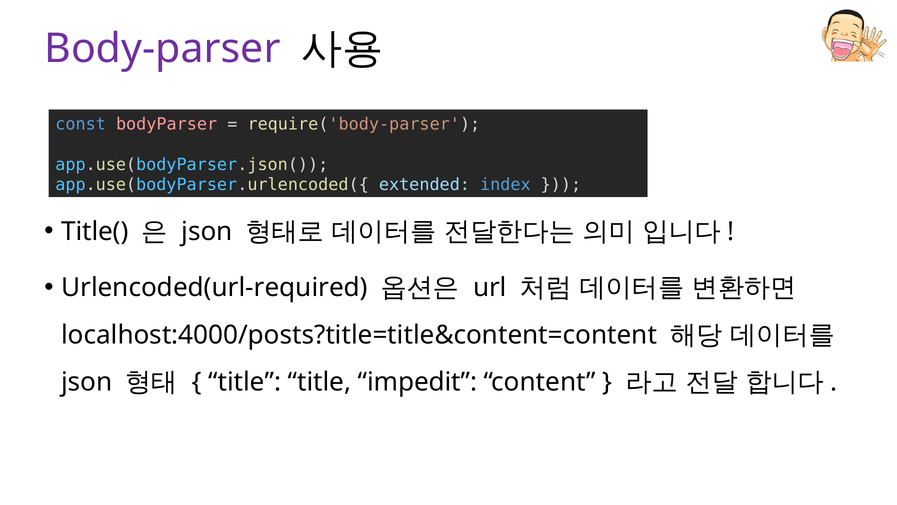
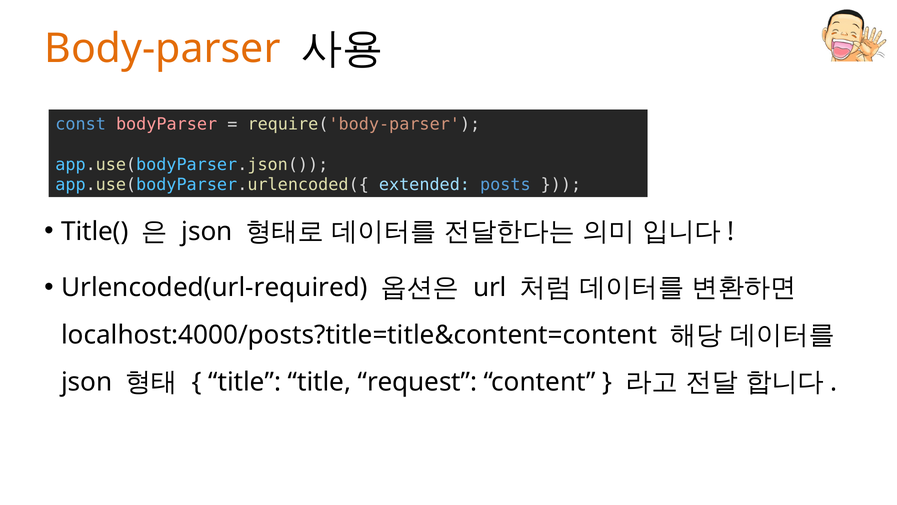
Body-parser colour: purple -> orange
index: index -> posts
impedit: impedit -> request
